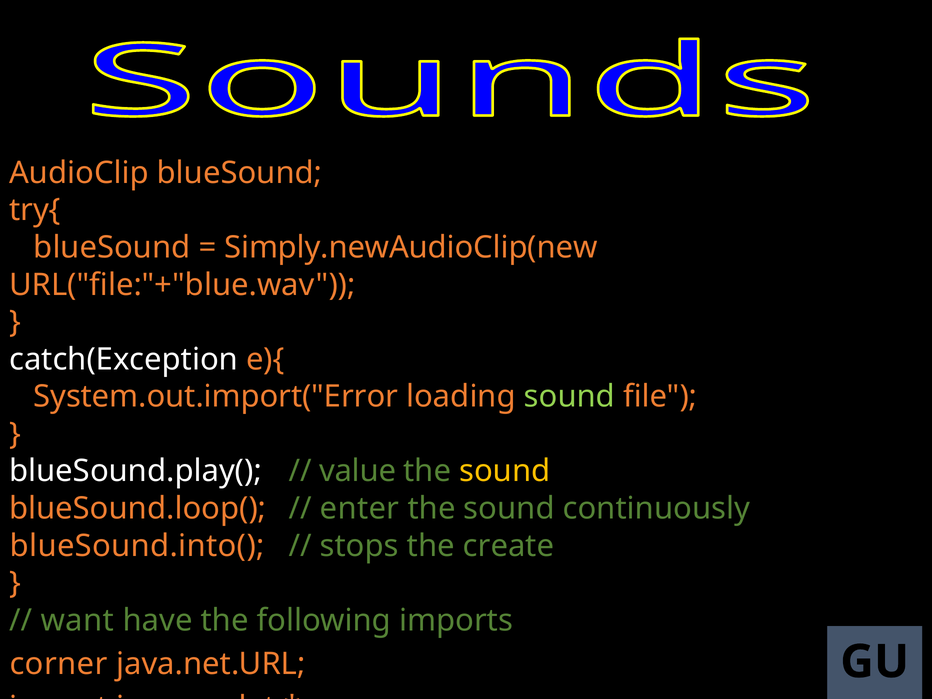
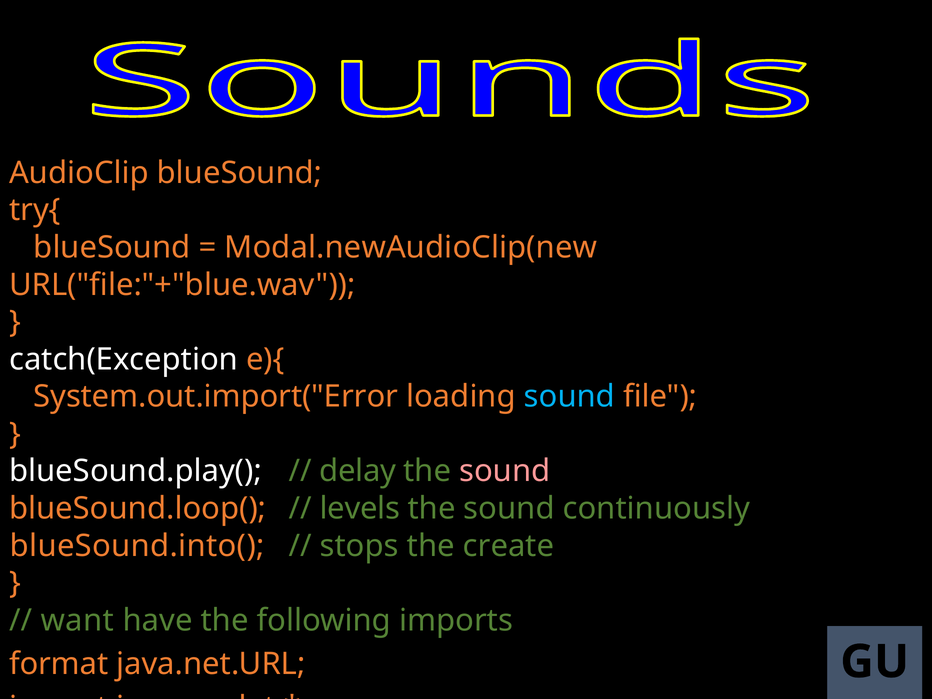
Simply.newAudioClip(new: Simply.newAudioClip(new -> Modal.newAudioClip(new
sound at (569, 397) colour: light green -> light blue
value: value -> delay
sound at (505, 471) colour: yellow -> pink
enter: enter -> levels
corner: corner -> format
